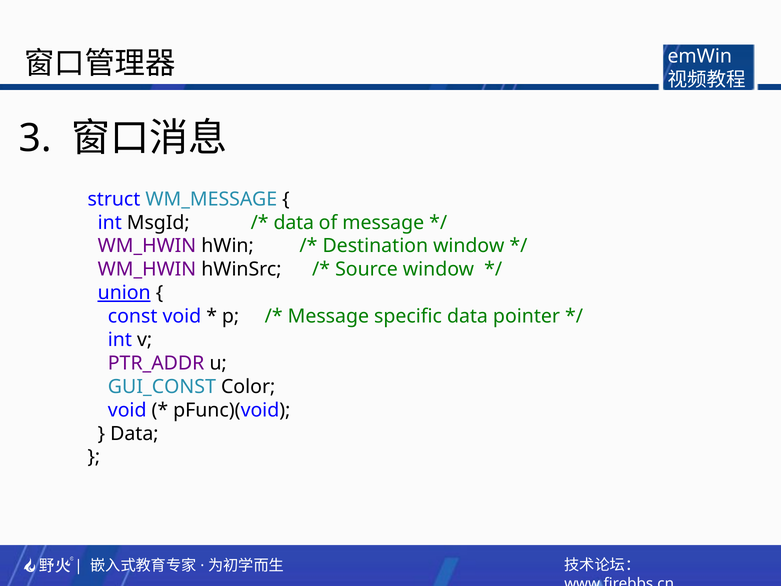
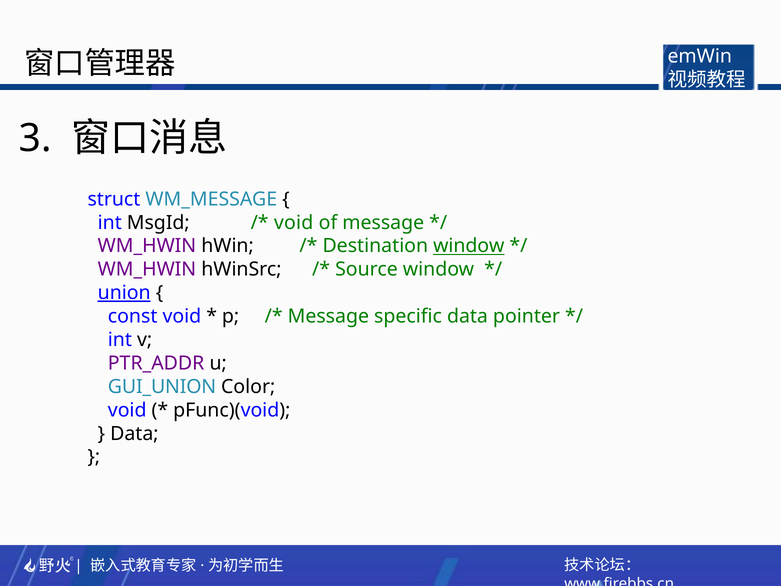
data at (294, 223): data -> void
window at (469, 246) underline: none -> present
GUI_CONST: GUI_CONST -> GUI_UNION
